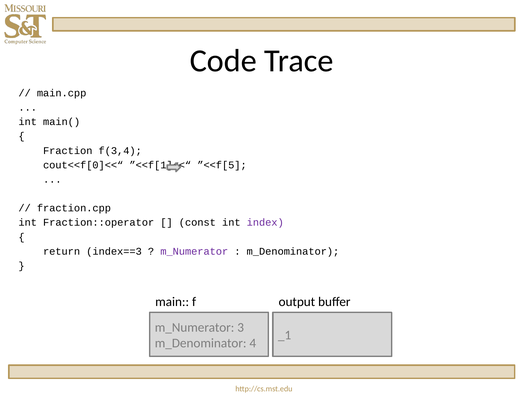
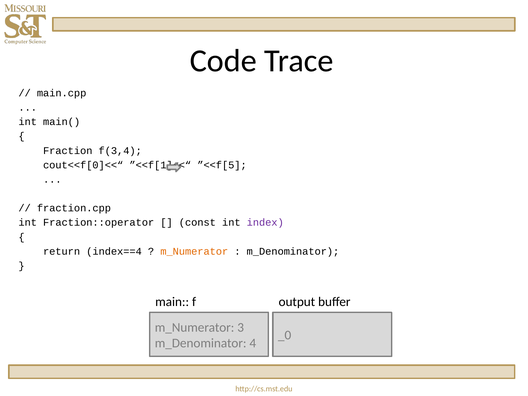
index==3: index==3 -> index==4
m_Numerator at (194, 251) colour: purple -> orange
_1: _1 -> _0
